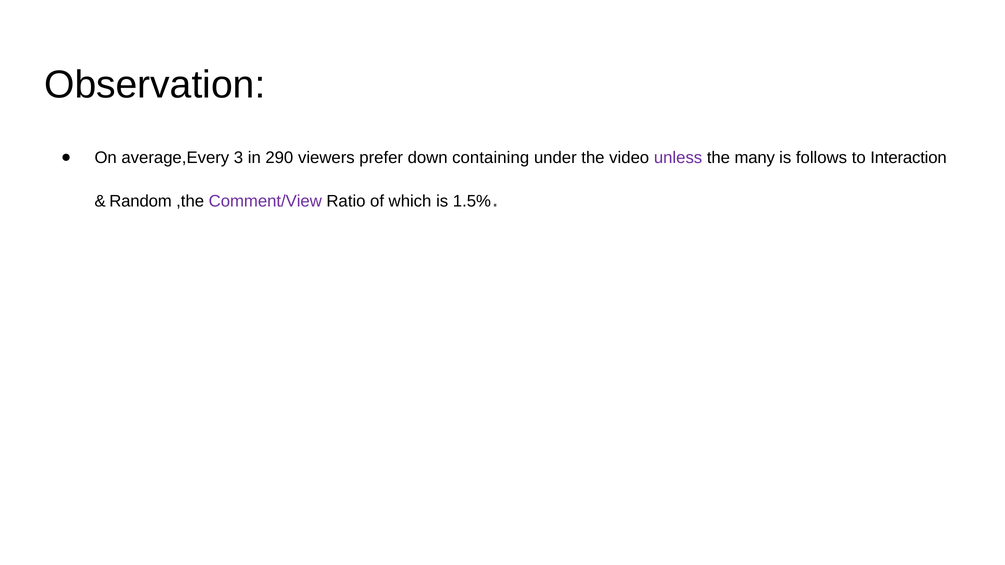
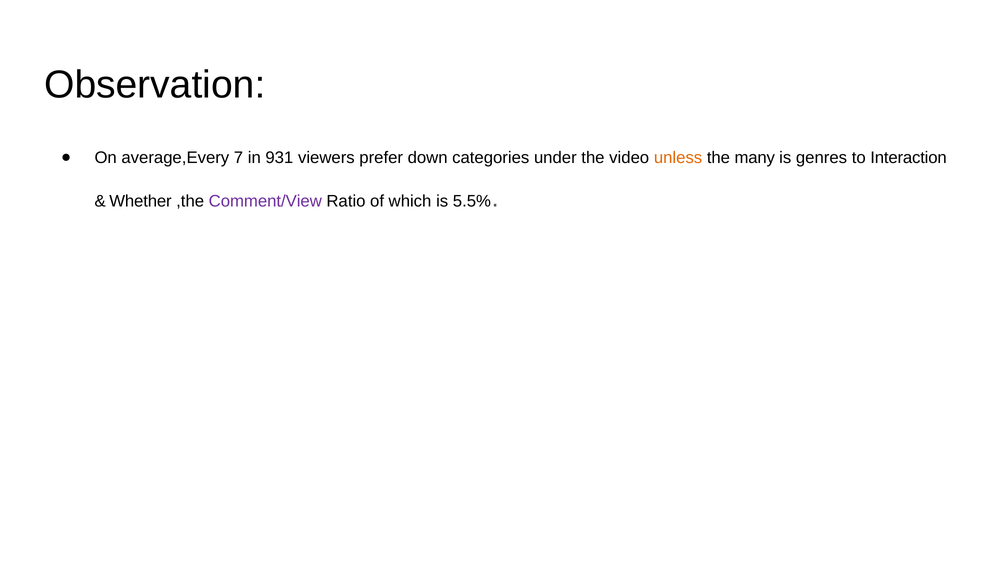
3: 3 -> 7
290: 290 -> 931
containing: containing -> categories
unless colour: purple -> orange
follows: follows -> genres
Random: Random -> Whether
1.5%: 1.5% -> 5.5%
